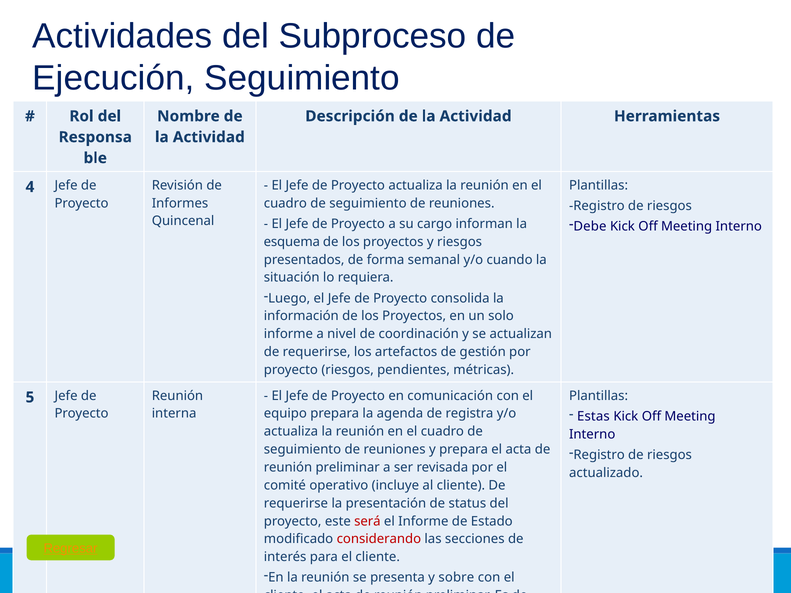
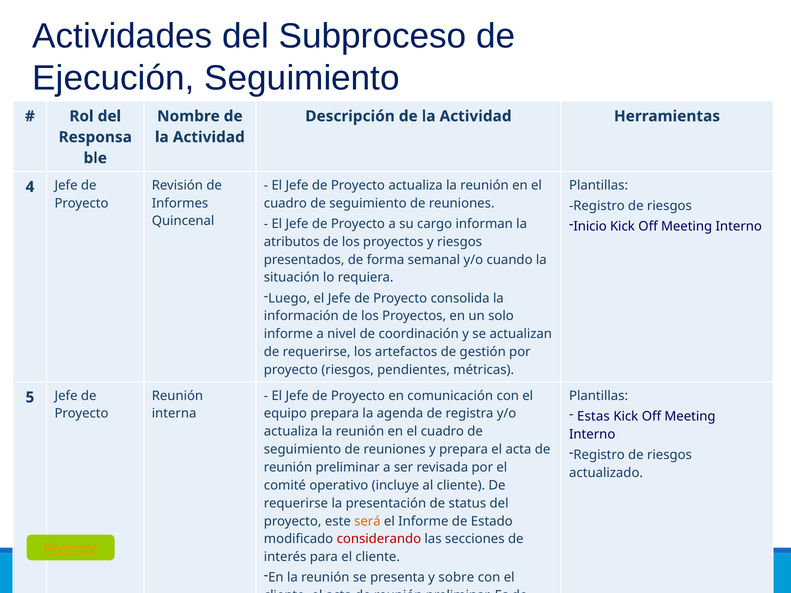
Debe: Debe -> Inicio
esquema: esquema -> atributos
será colour: red -> orange
